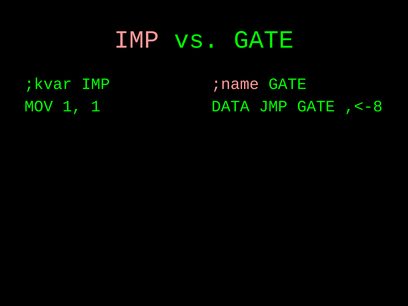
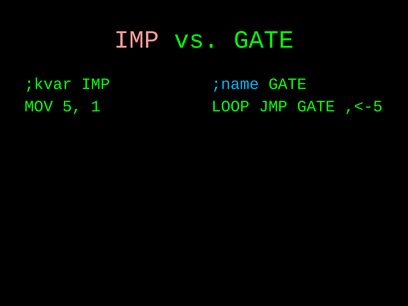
;name colour: pink -> light blue
MOV 1: 1 -> 5
DATA: DATA -> LOOP
,<-8: ,<-8 -> ,<-5
